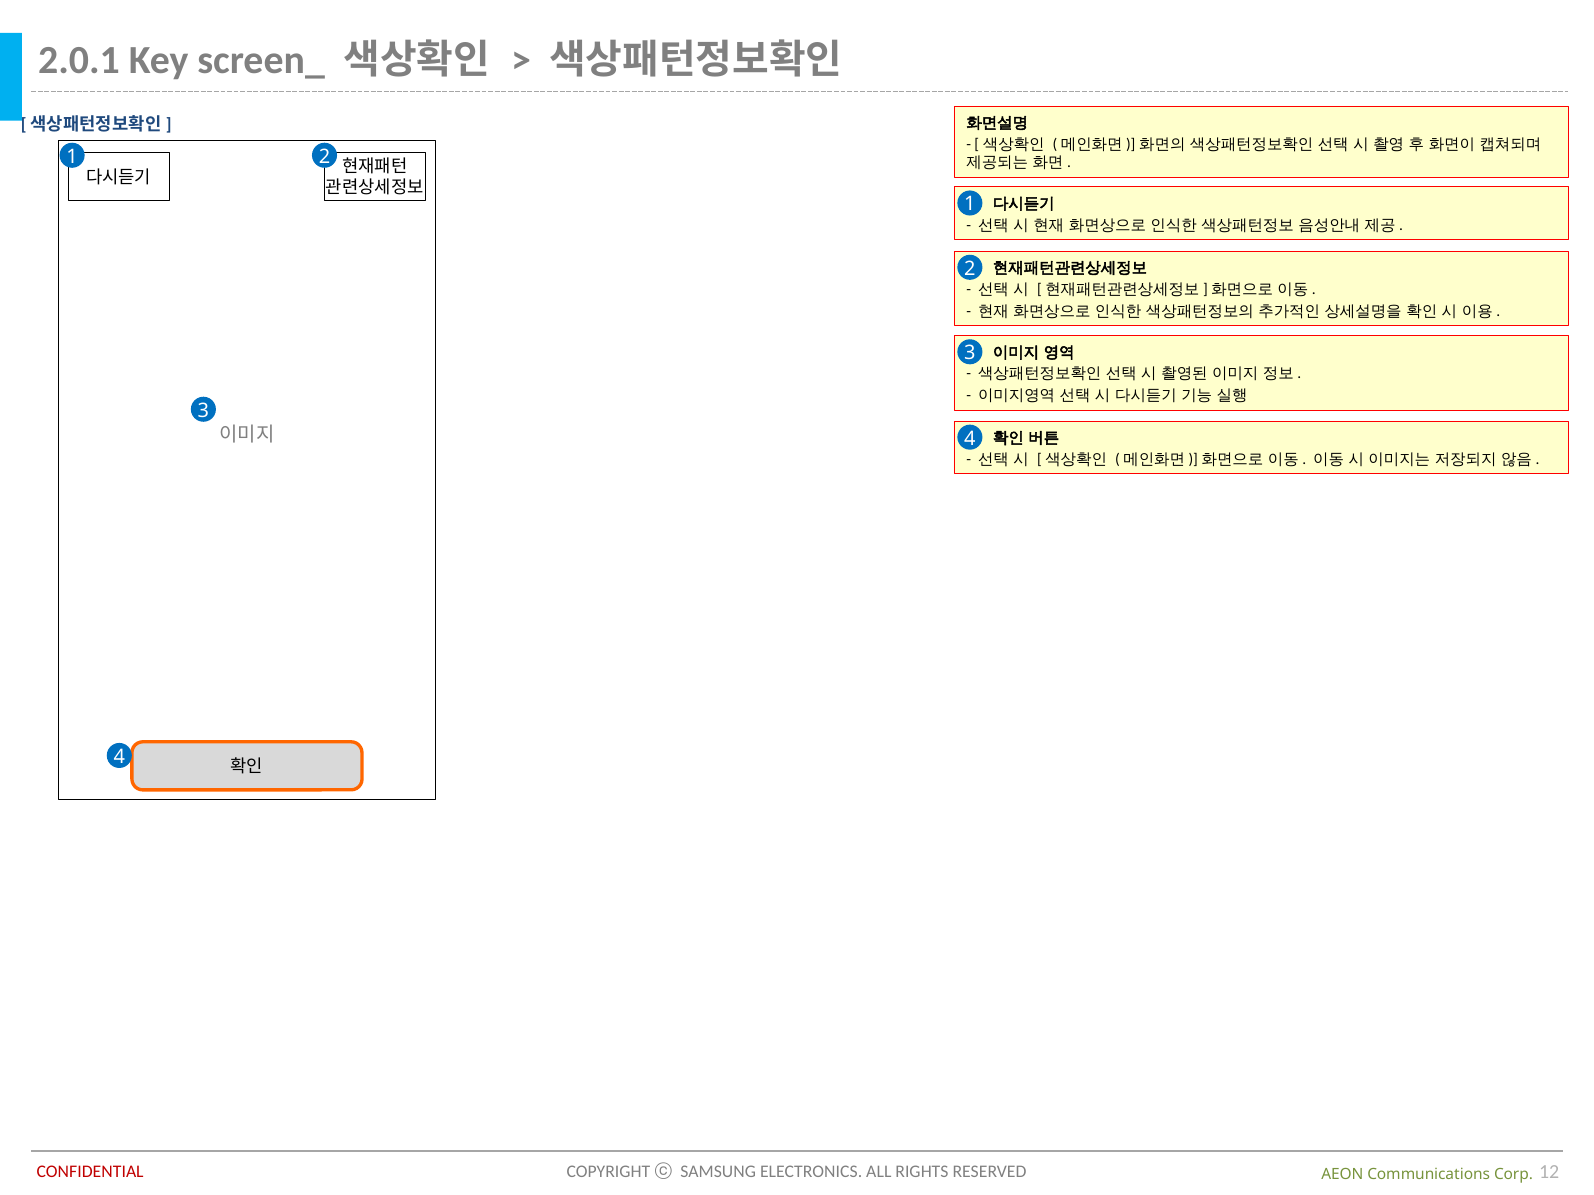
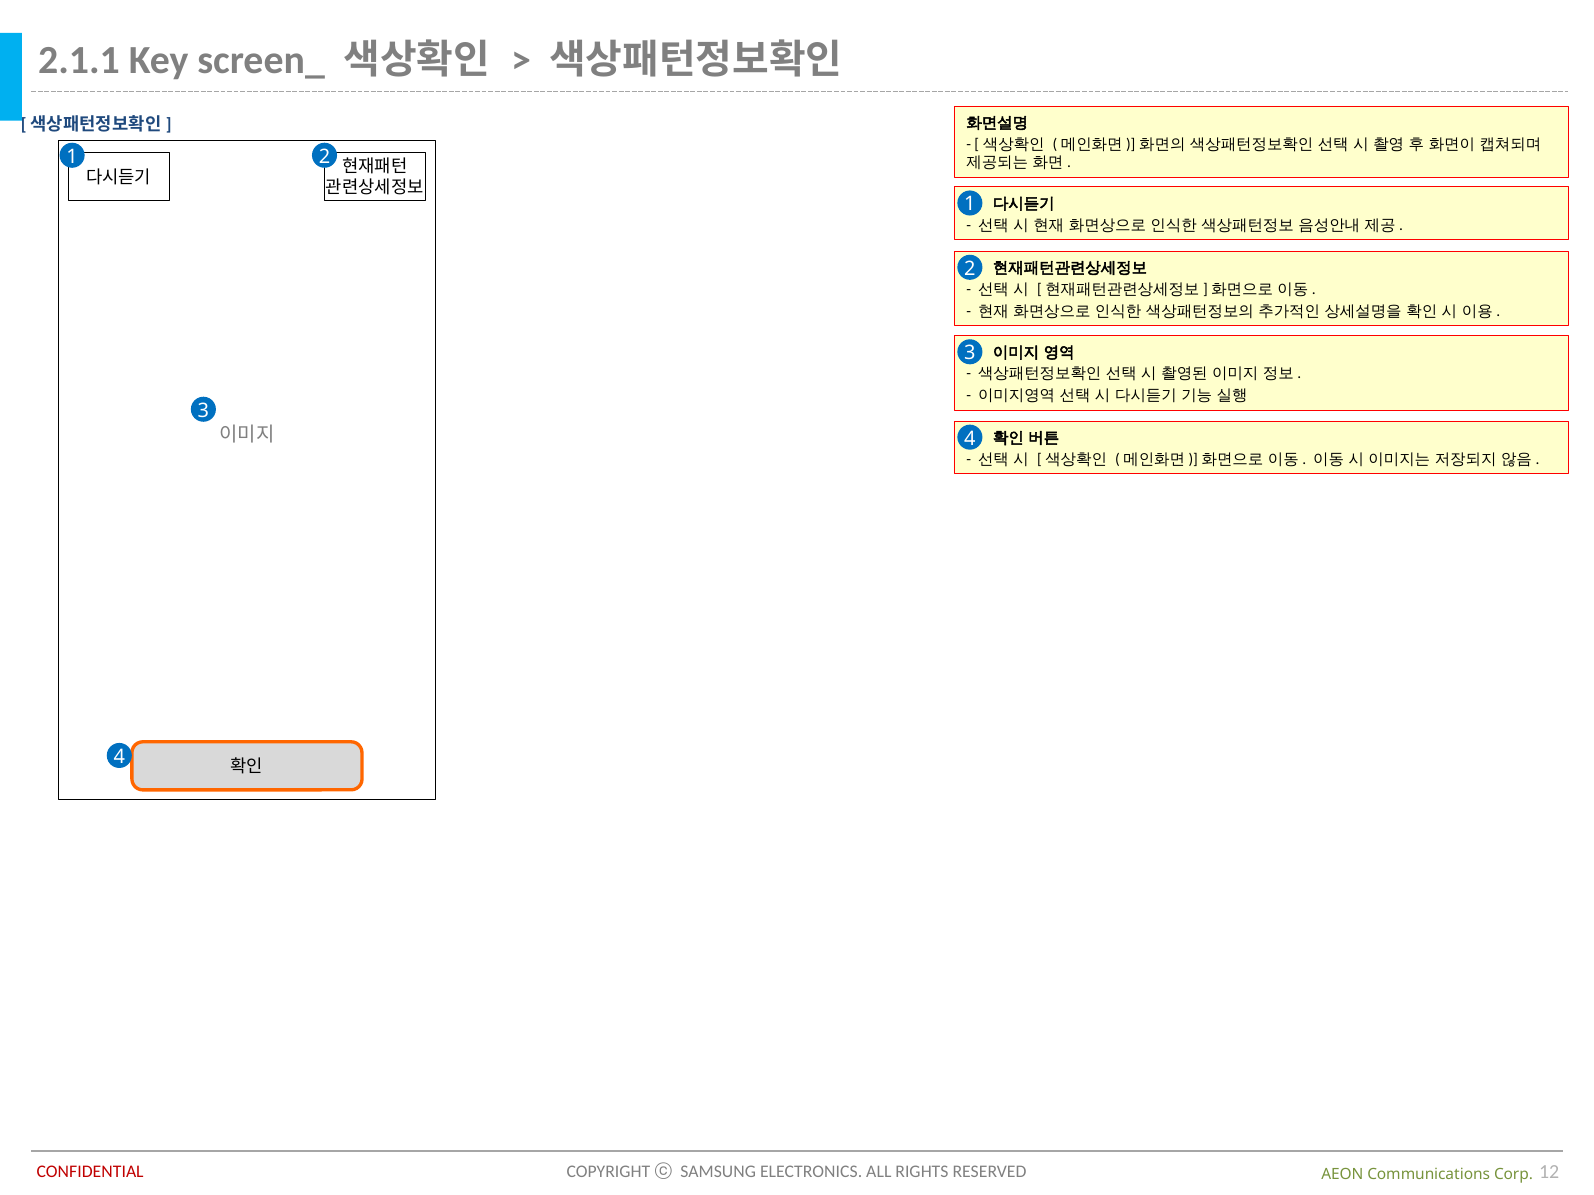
2.0.1: 2.0.1 -> 2.1.1
